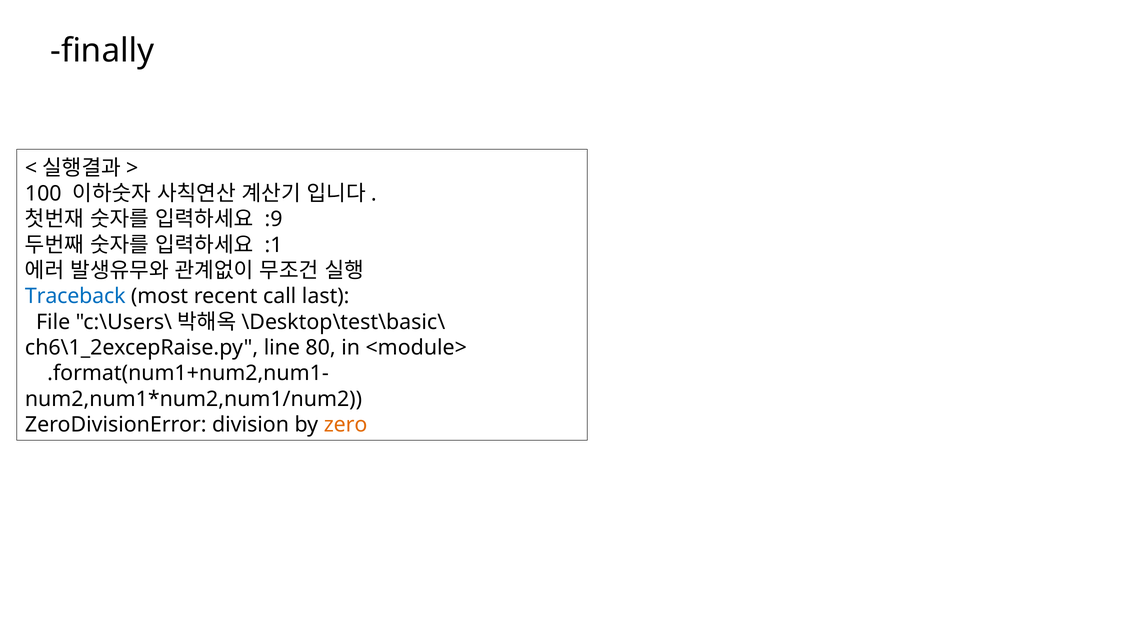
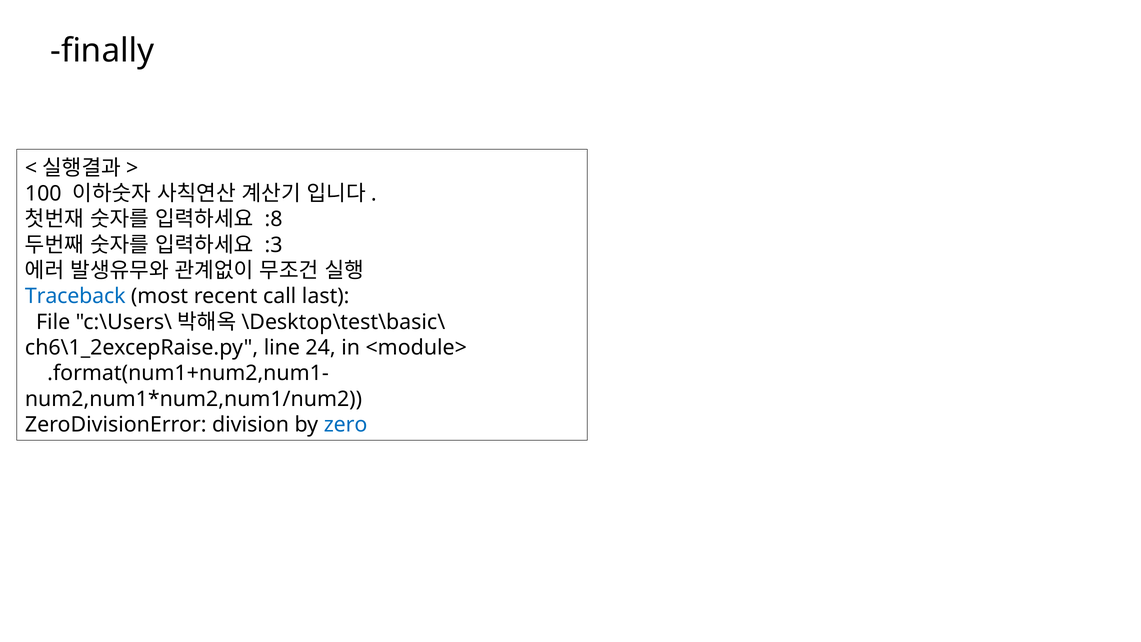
:9: :9 -> :8
:1: :1 -> :3
80: 80 -> 24
zero colour: orange -> blue
